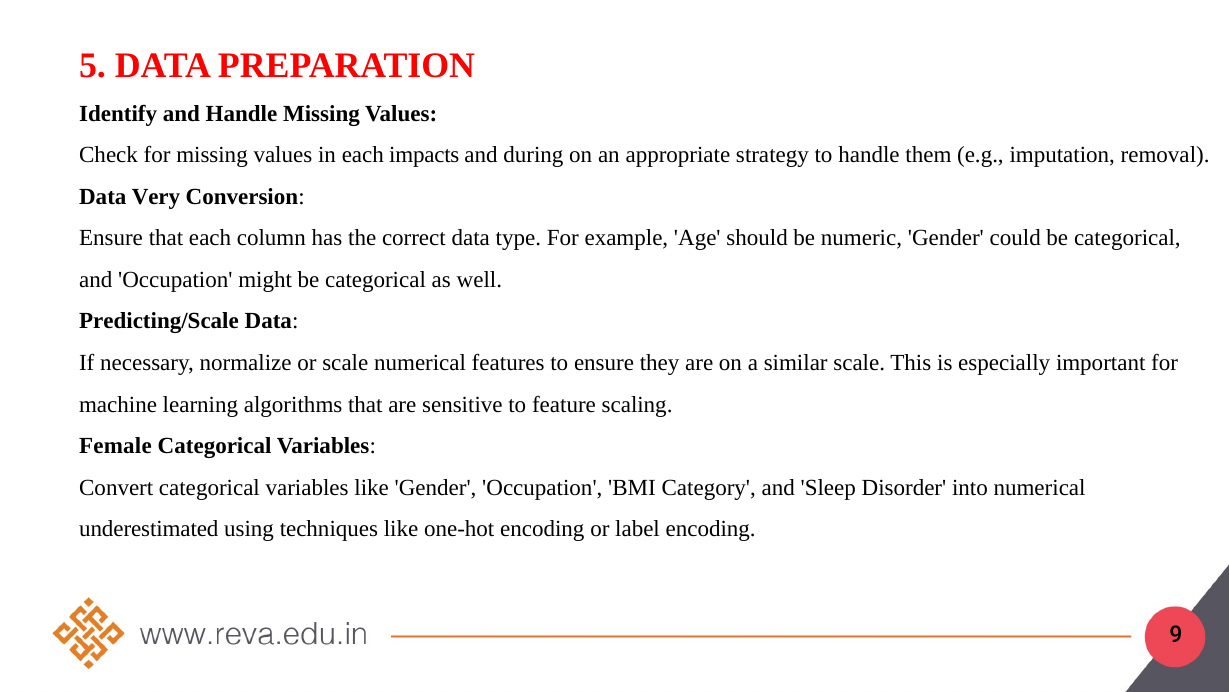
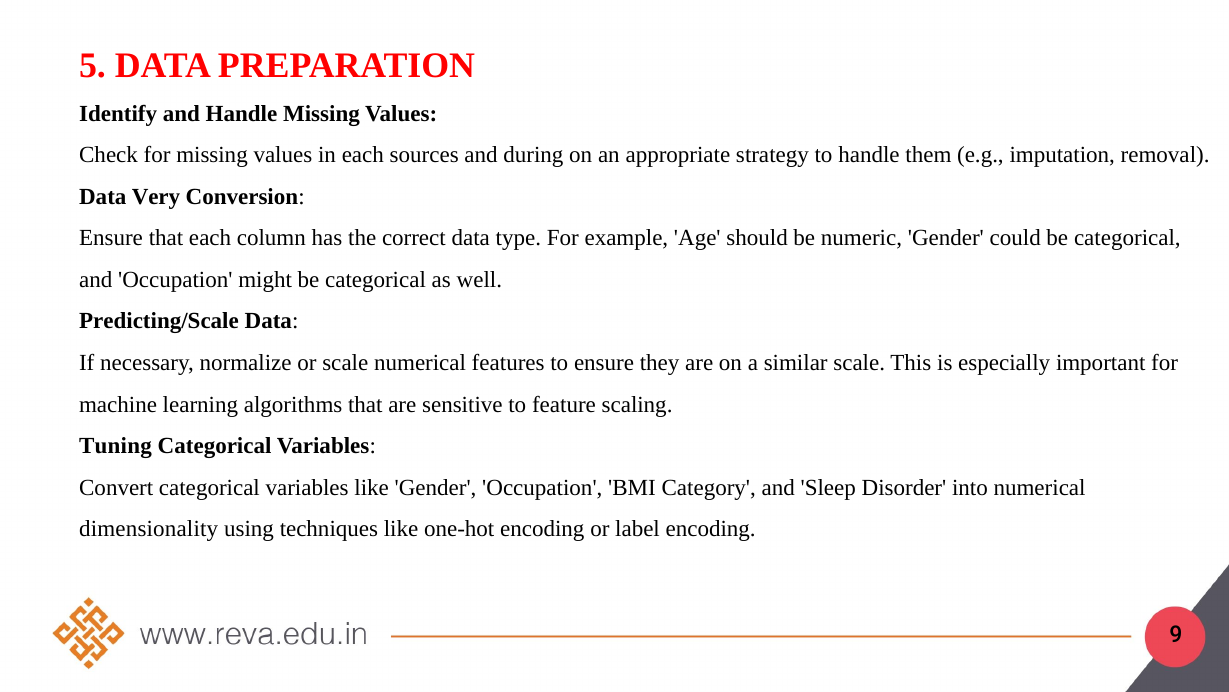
impacts: impacts -> sources
Female: Female -> Tuning
underestimated: underestimated -> dimensionality
